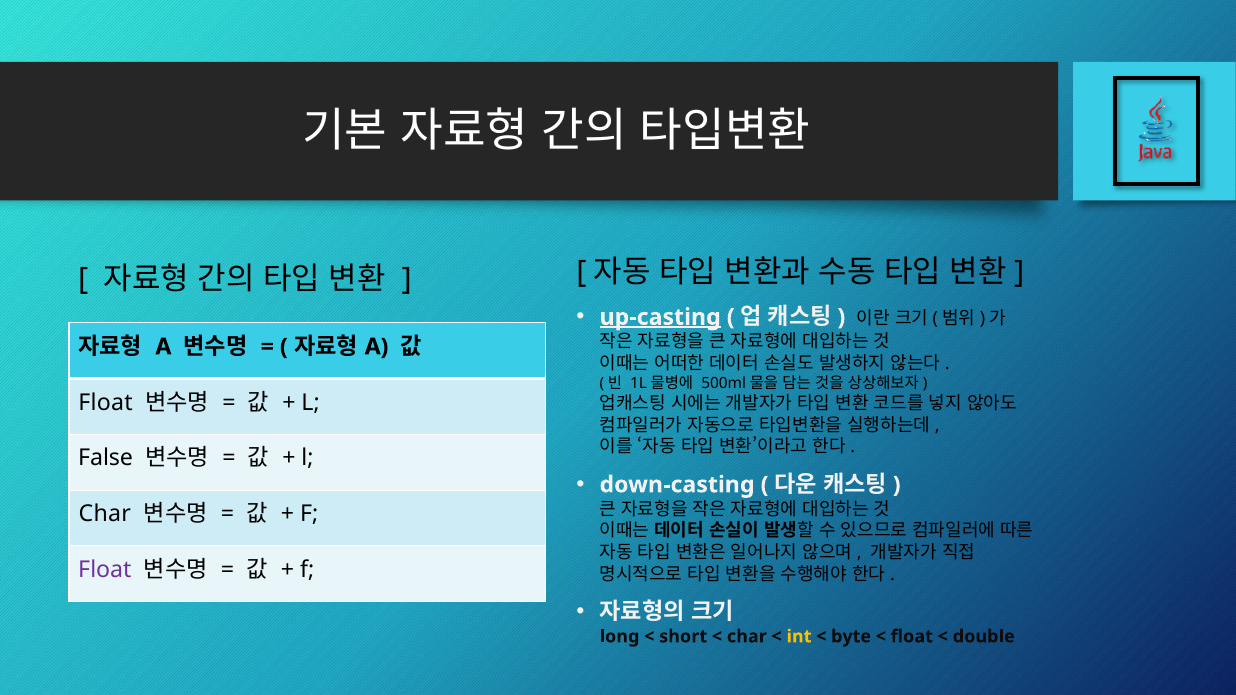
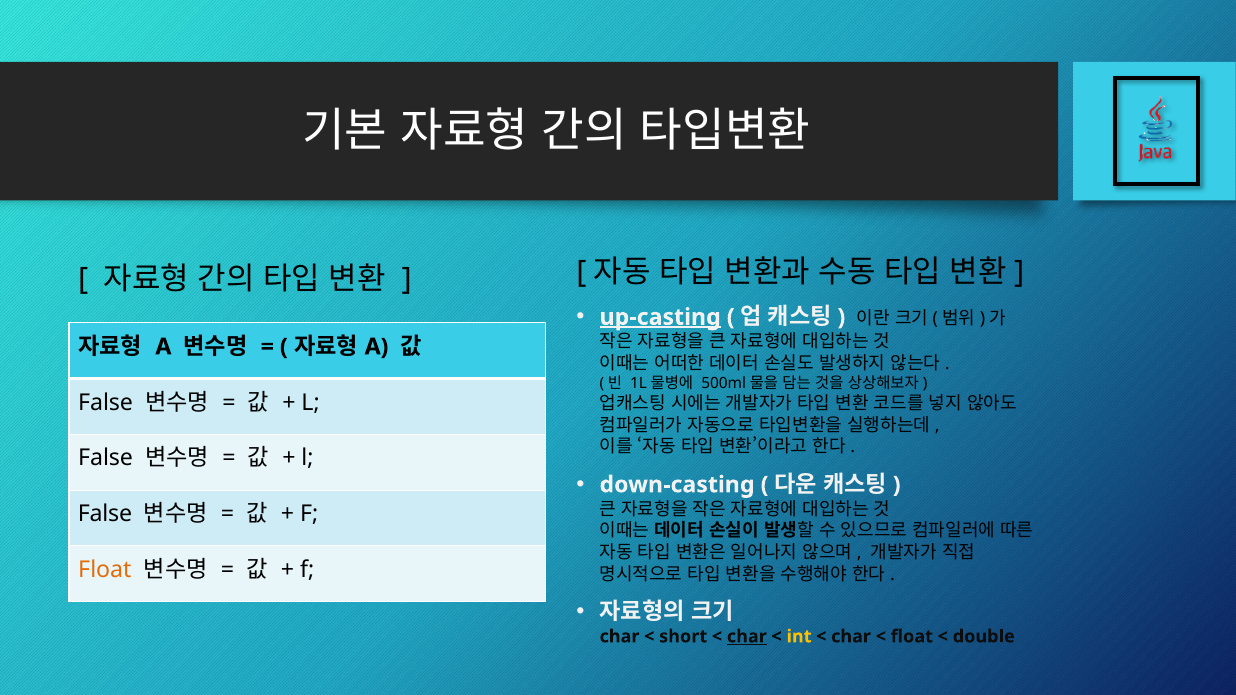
Float at (105, 403): Float -> False
Char at (105, 514): Char -> False
Float at (105, 570) colour: purple -> orange
long at (619, 637): long -> char
char at (747, 637) underline: none -> present
byte at (851, 637): byte -> char
